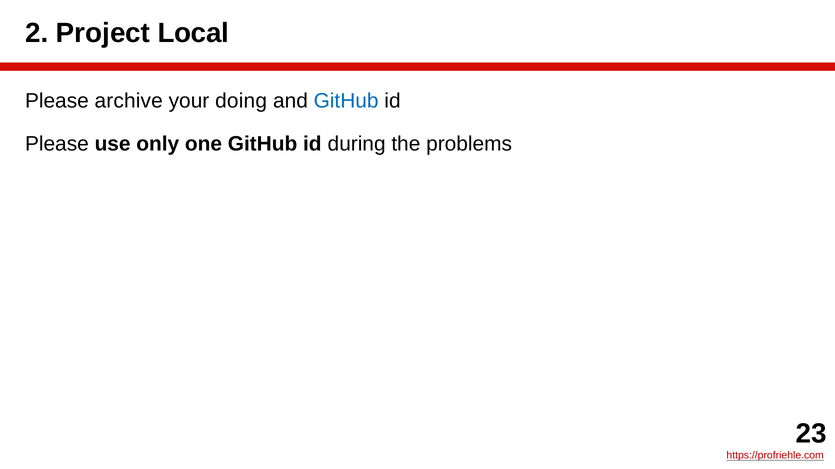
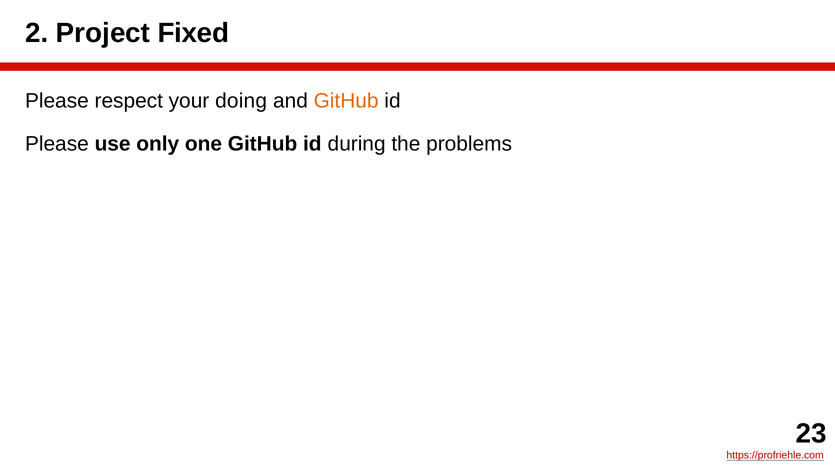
Local: Local -> Fixed
archive: archive -> respect
GitHub at (346, 101) colour: blue -> orange
